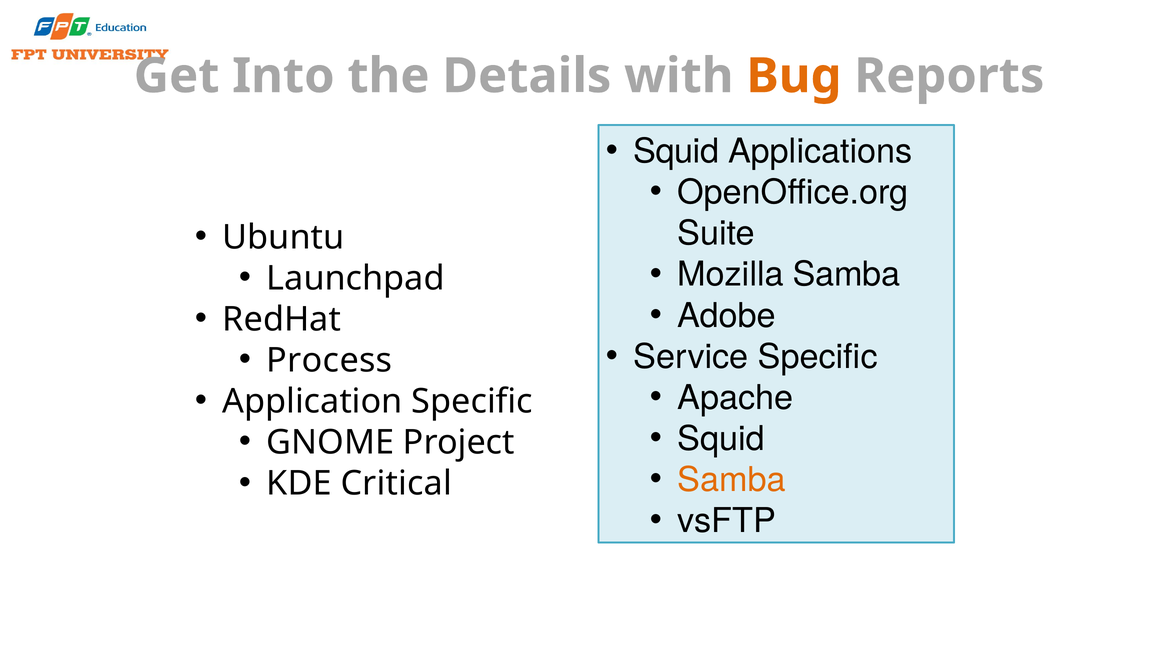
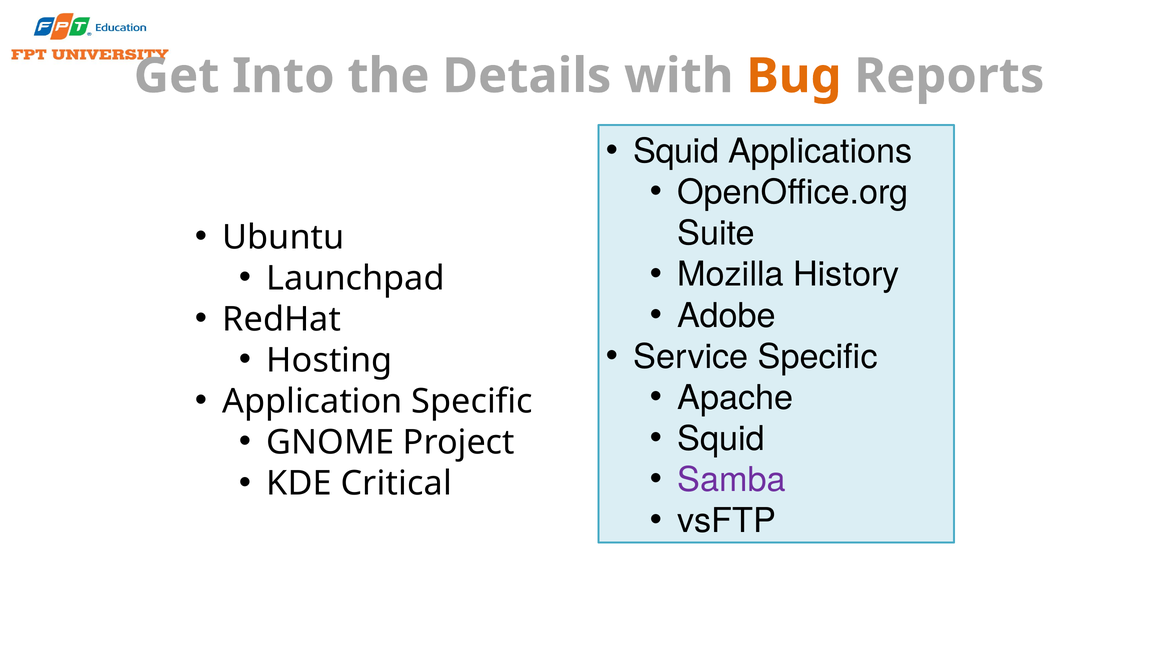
Mozilla Samba: Samba -> History
Process: Process -> Hosting
Samba at (732, 480) colour: orange -> purple
